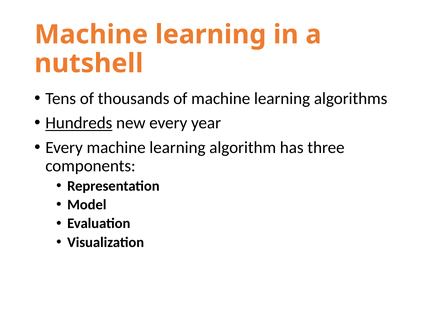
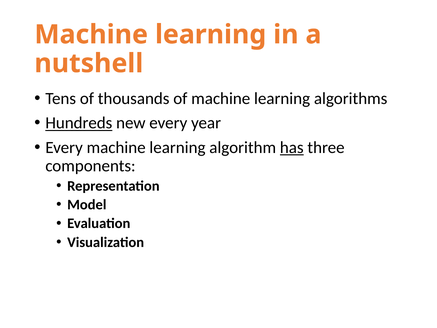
has underline: none -> present
